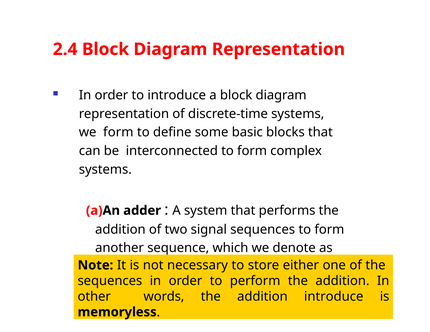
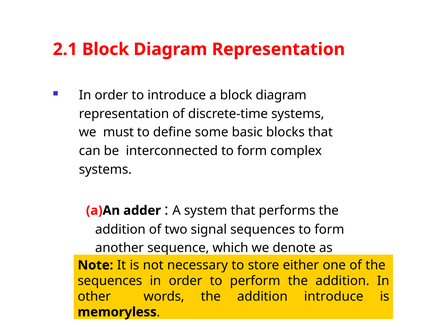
2.4: 2.4 -> 2.1
we form: form -> must
